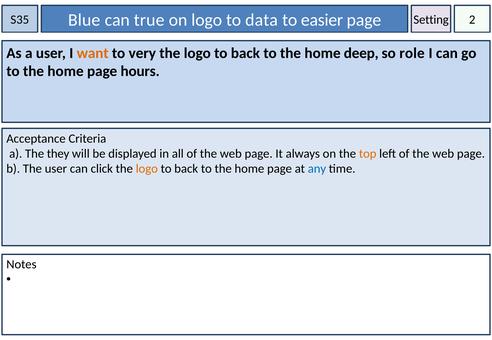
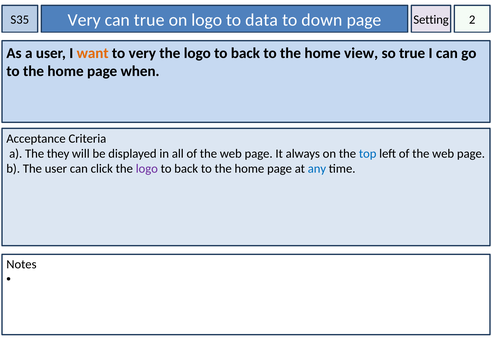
S35 Blue: Blue -> Very
easier: easier -> down
deep: deep -> view
so role: role -> true
hours: hours -> when
top colour: orange -> blue
logo at (147, 169) colour: orange -> purple
